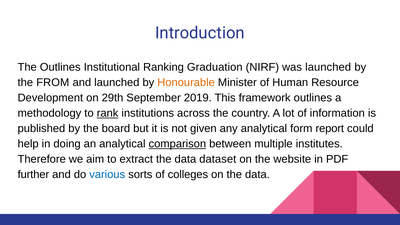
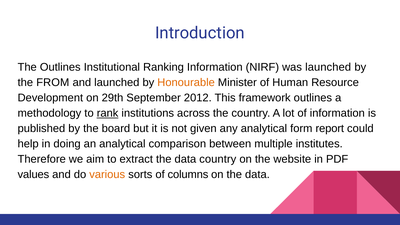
Ranking Graduation: Graduation -> Information
2019: 2019 -> 2012
comparison underline: present -> none
data dataset: dataset -> country
further: further -> values
various colour: blue -> orange
colleges: colleges -> columns
